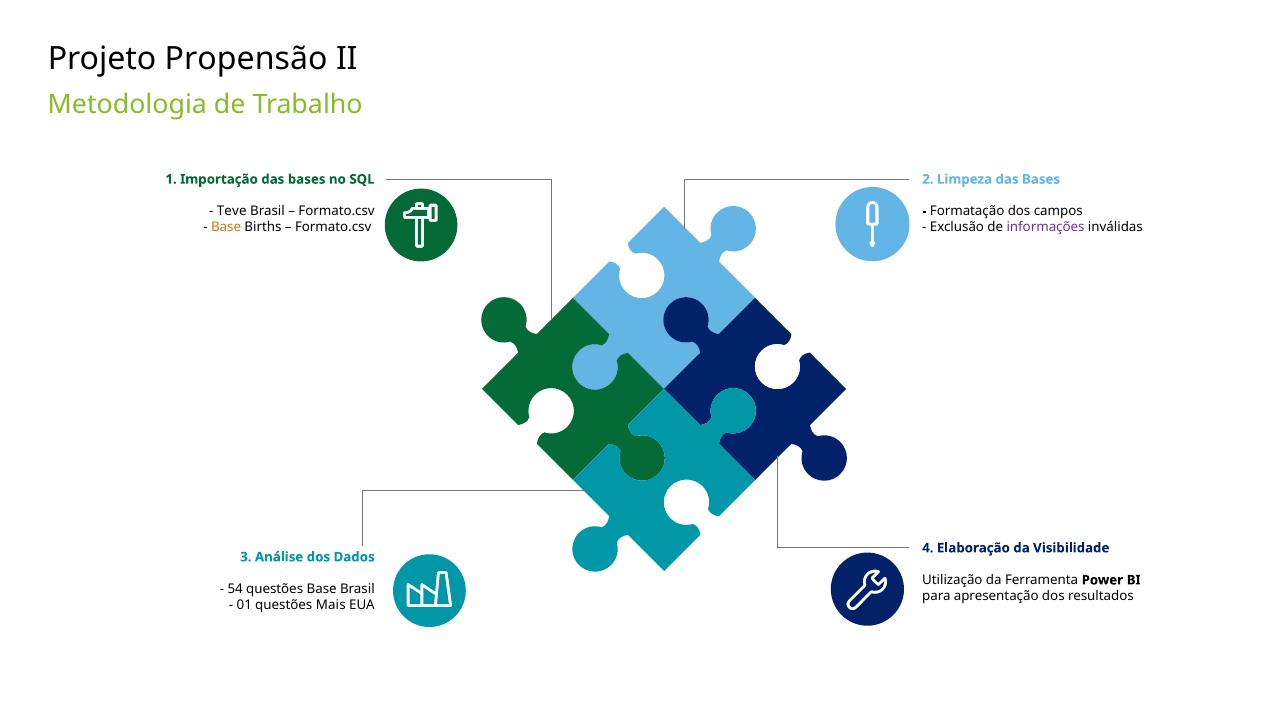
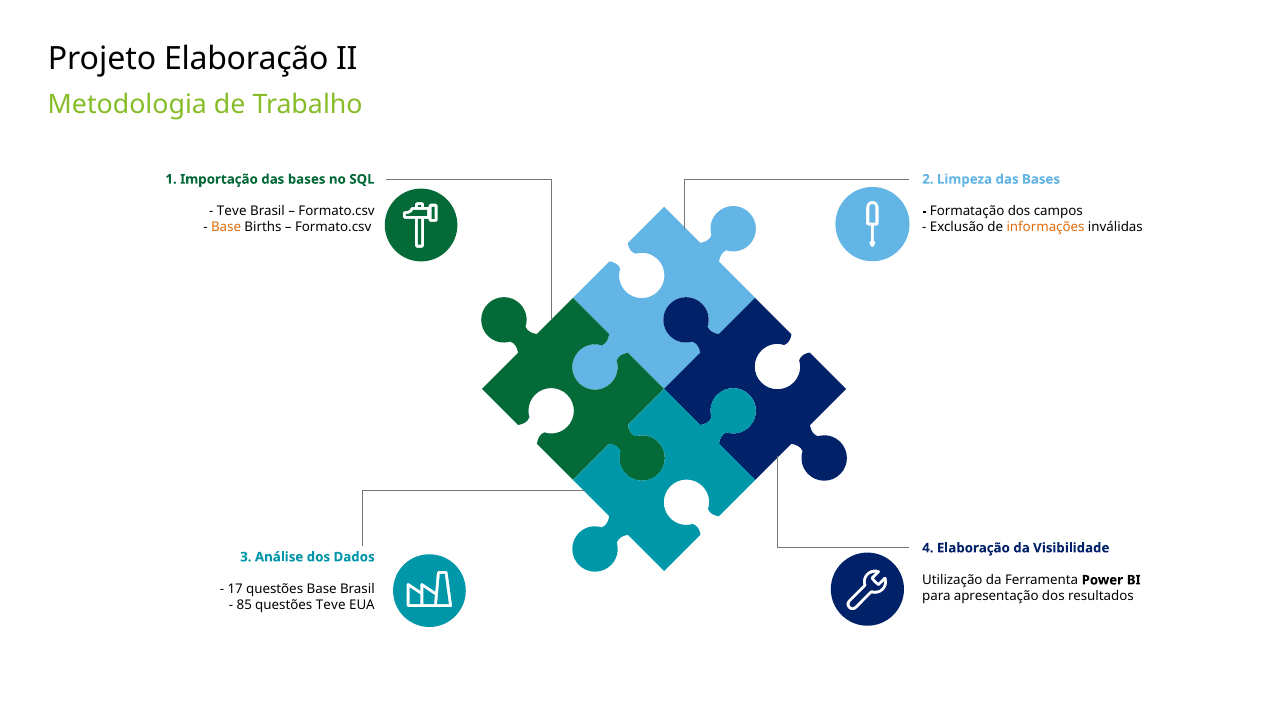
Projeto Propensão: Propensão -> Elaboração
informações colour: purple -> orange
54: 54 -> 17
01: 01 -> 85
questões Mais: Mais -> Teve
